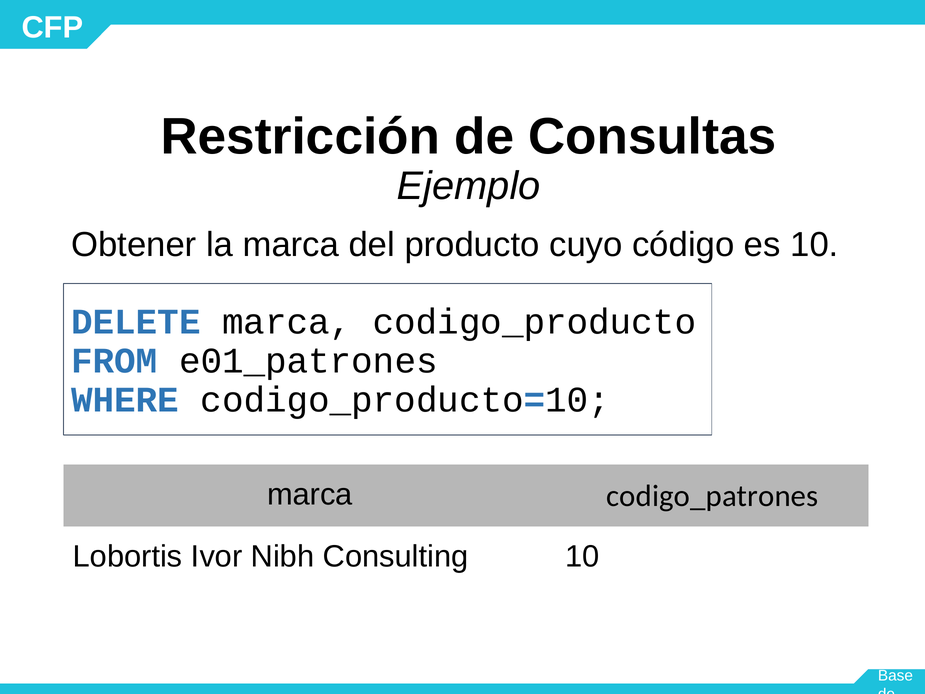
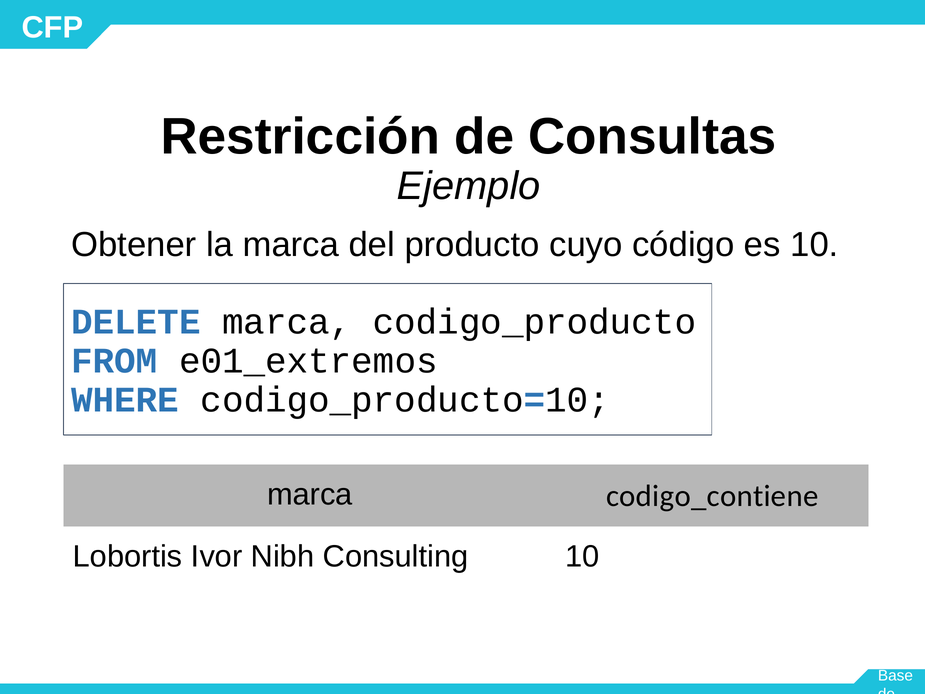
e01_patrones: e01_patrones -> e01_extremos
codigo_patrones: codigo_patrones -> codigo_contiene
